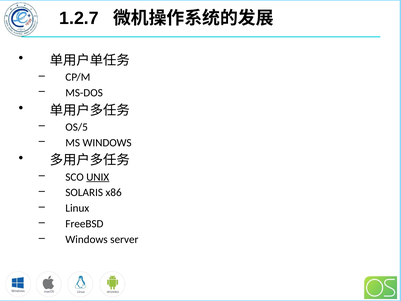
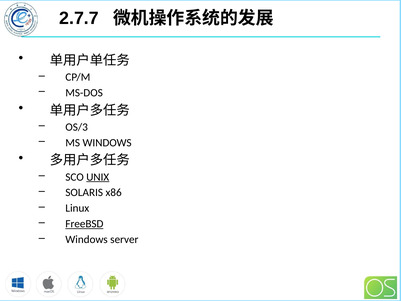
1.2.7: 1.2.7 -> 2.7.7
OS/5: OS/5 -> OS/3
FreeBSD underline: none -> present
